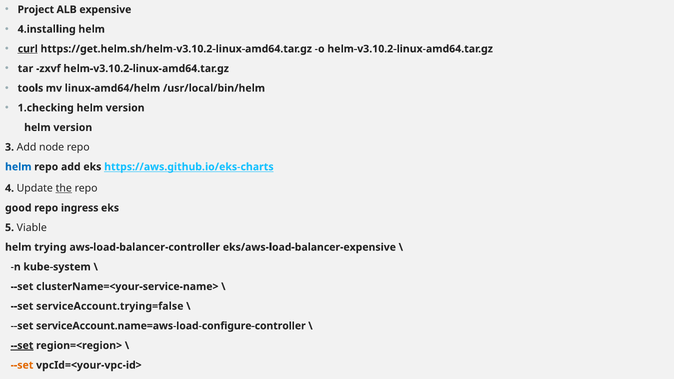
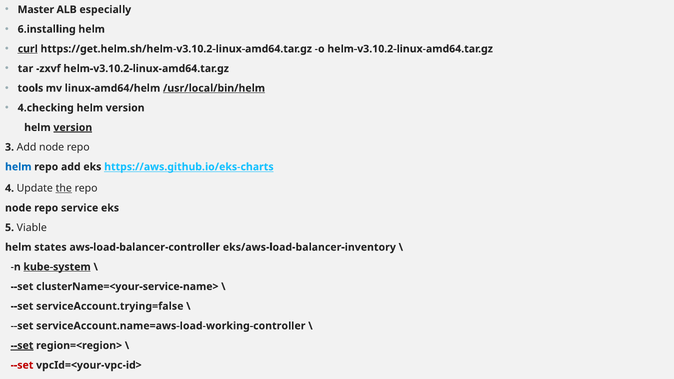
Project: Project -> Master
expensive: expensive -> especially
4.installing: 4.installing -> 6.installing
/usr/local/bin/helm underline: none -> present
1.checking: 1.checking -> 4.checking
version at (73, 128) underline: none -> present
good at (18, 208): good -> node
ingress: ingress -> service
trying: trying -> states
eks/aws-load-balancer-expensive: eks/aws-load-balancer-expensive -> eks/aws-load-balancer-inventory
kube-system underline: none -> present
serviceAccount.name=aws-load-configure-controller: serviceAccount.name=aws-load-configure-controller -> serviceAccount.name=aws-load-working-controller
--set at (22, 365) colour: orange -> red
